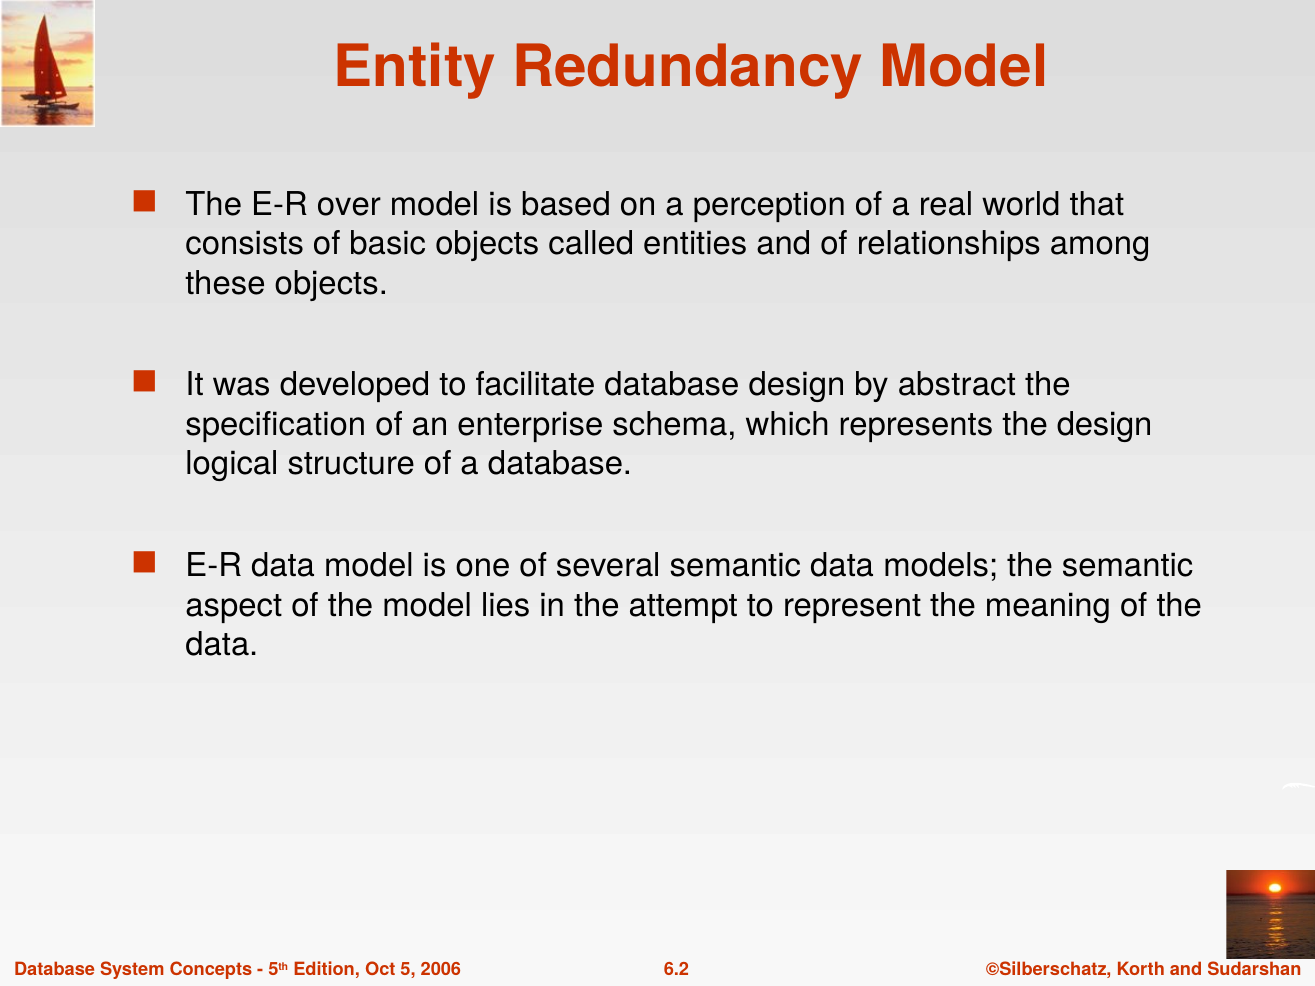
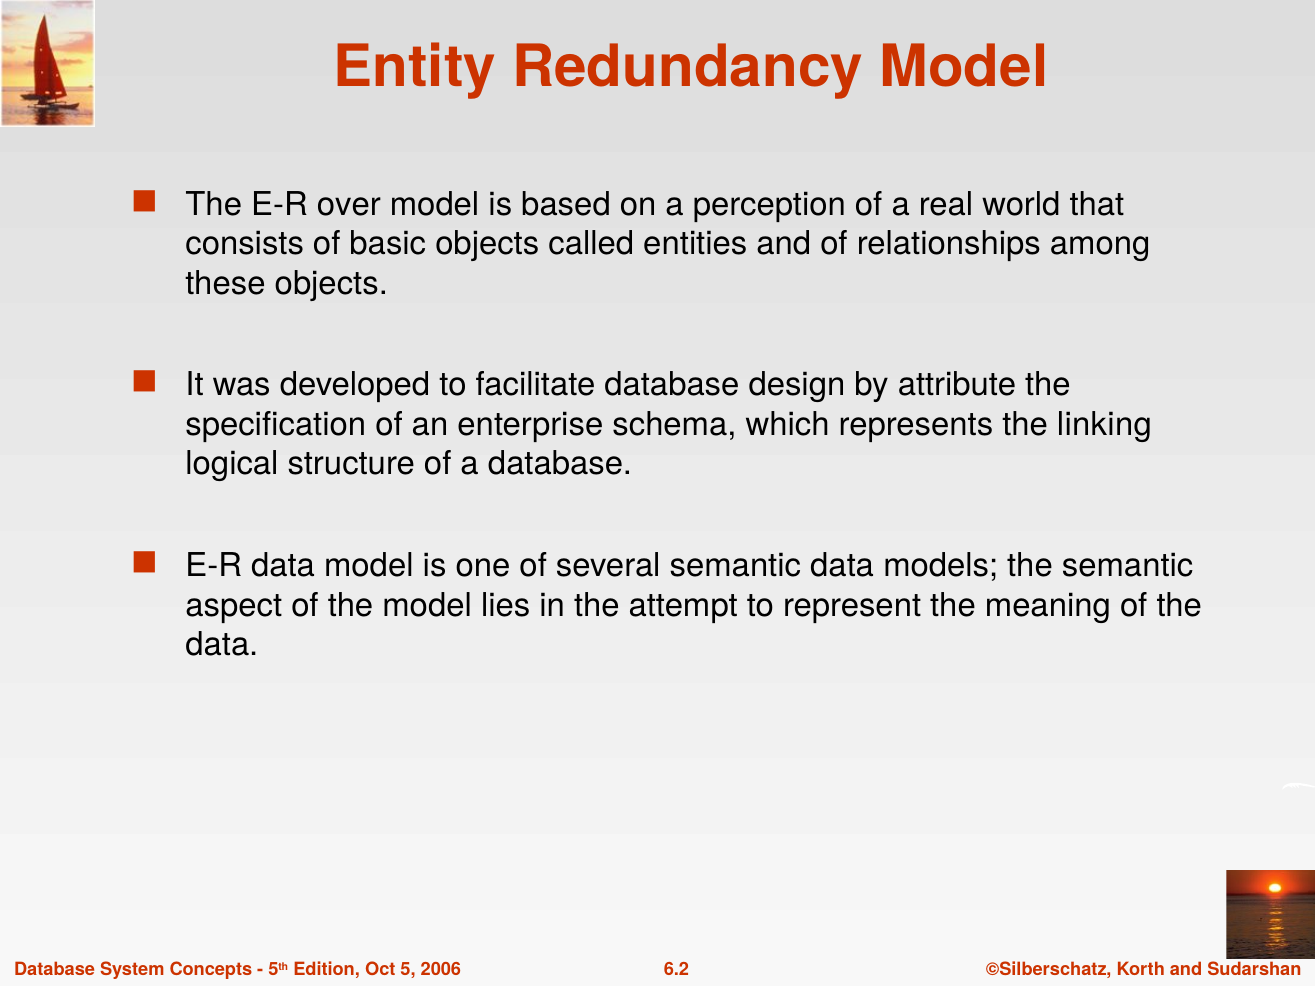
abstract: abstract -> attribute
the design: design -> linking
